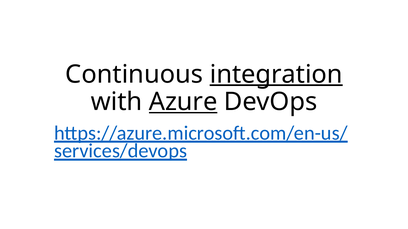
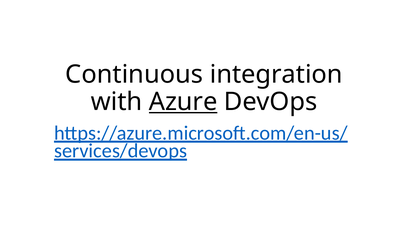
integration underline: present -> none
